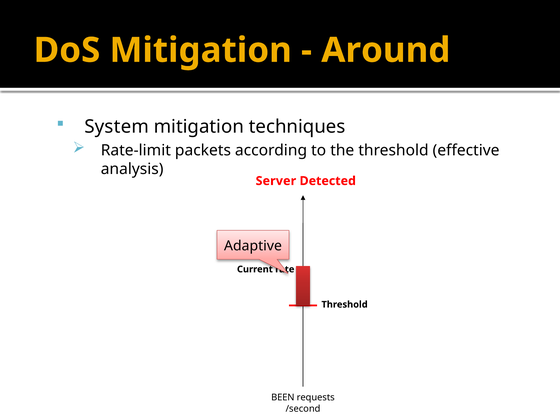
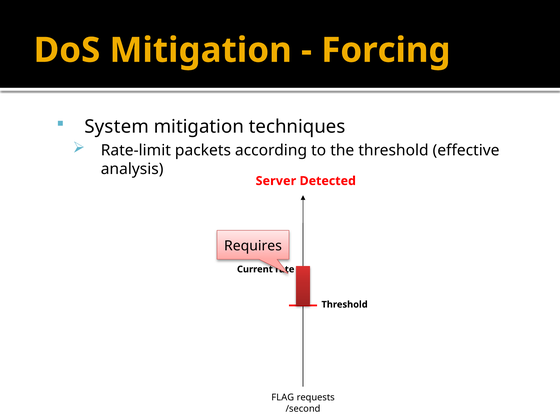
Around: Around -> Forcing
Adaptive: Adaptive -> Requires
BEEN: BEEN -> FLAG
